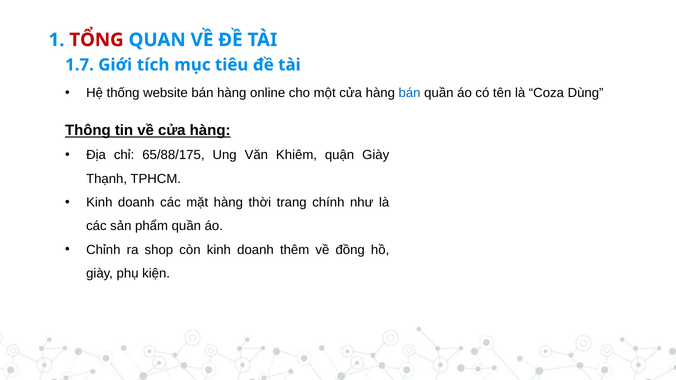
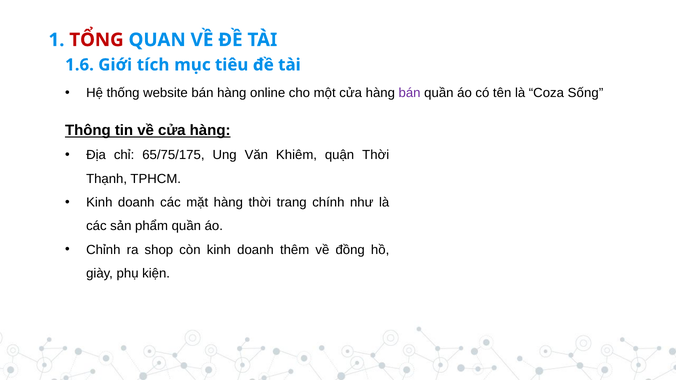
1.7: 1.7 -> 1.6
bán at (410, 93) colour: blue -> purple
Dùng: Dùng -> Sống
65/88/175: 65/88/175 -> 65/75/175
quận Giày: Giày -> Thời
